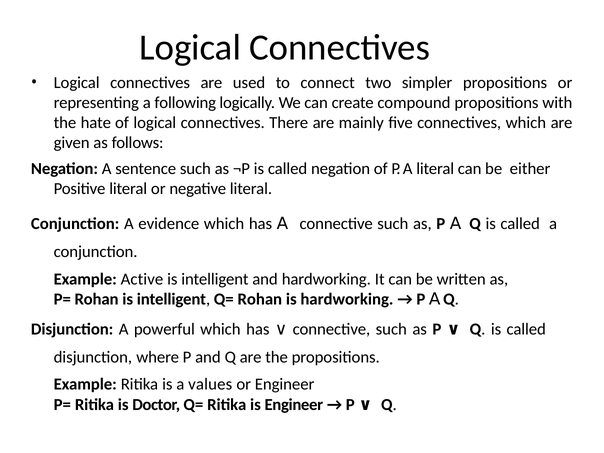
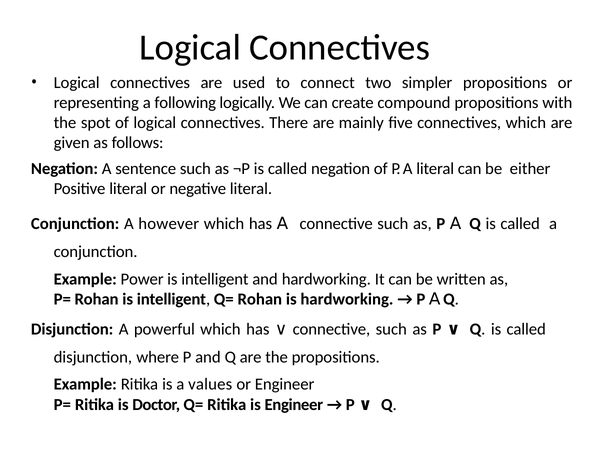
hate: hate -> spot
evidence: evidence -> however
Active: Active -> Power
